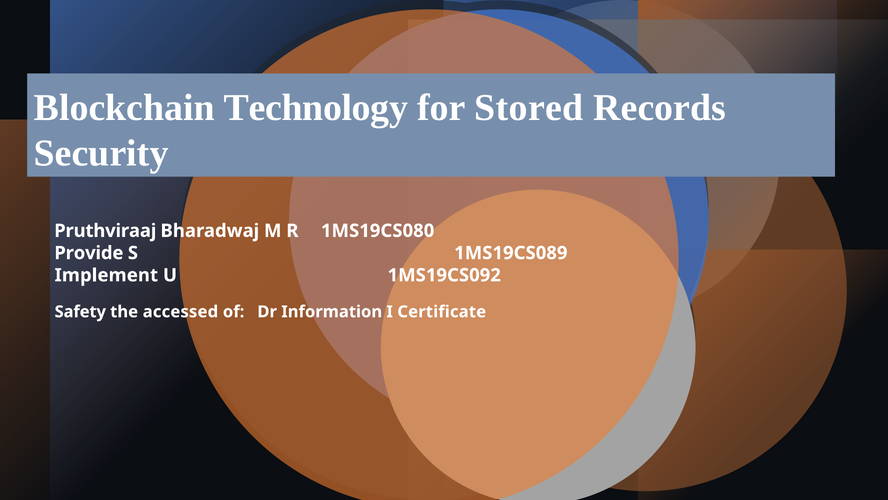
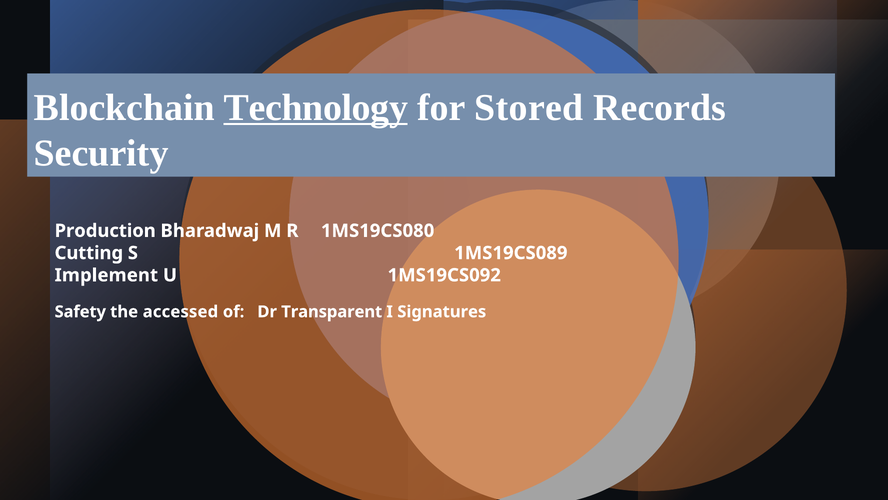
Technology underline: none -> present
Pruthviraaj: Pruthviraaj -> Production
Provide: Provide -> Cutting
Information: Information -> Transparent
Certificate: Certificate -> Signatures
